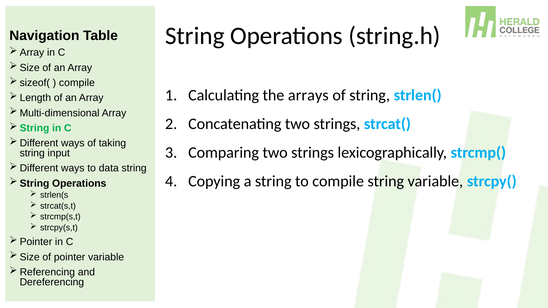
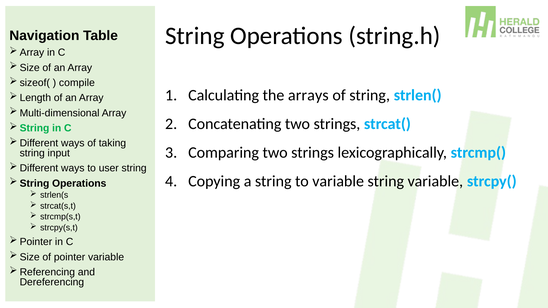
data: data -> user
to compile: compile -> variable
